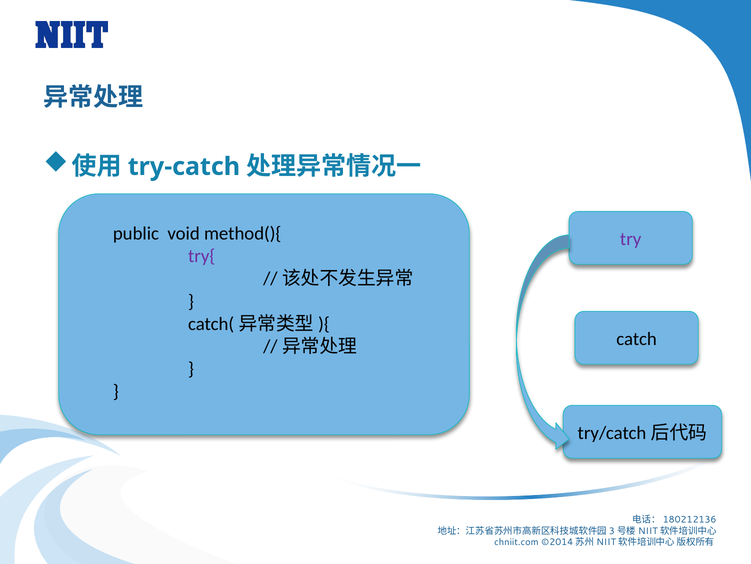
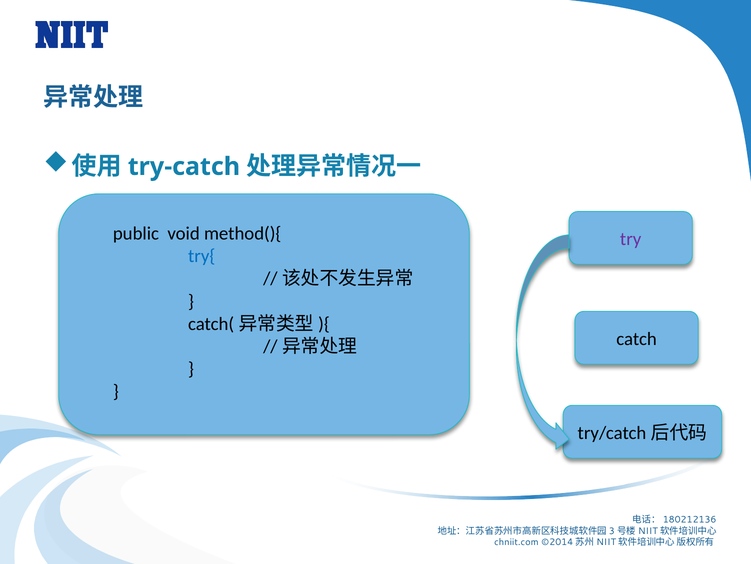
try{ colour: purple -> blue
